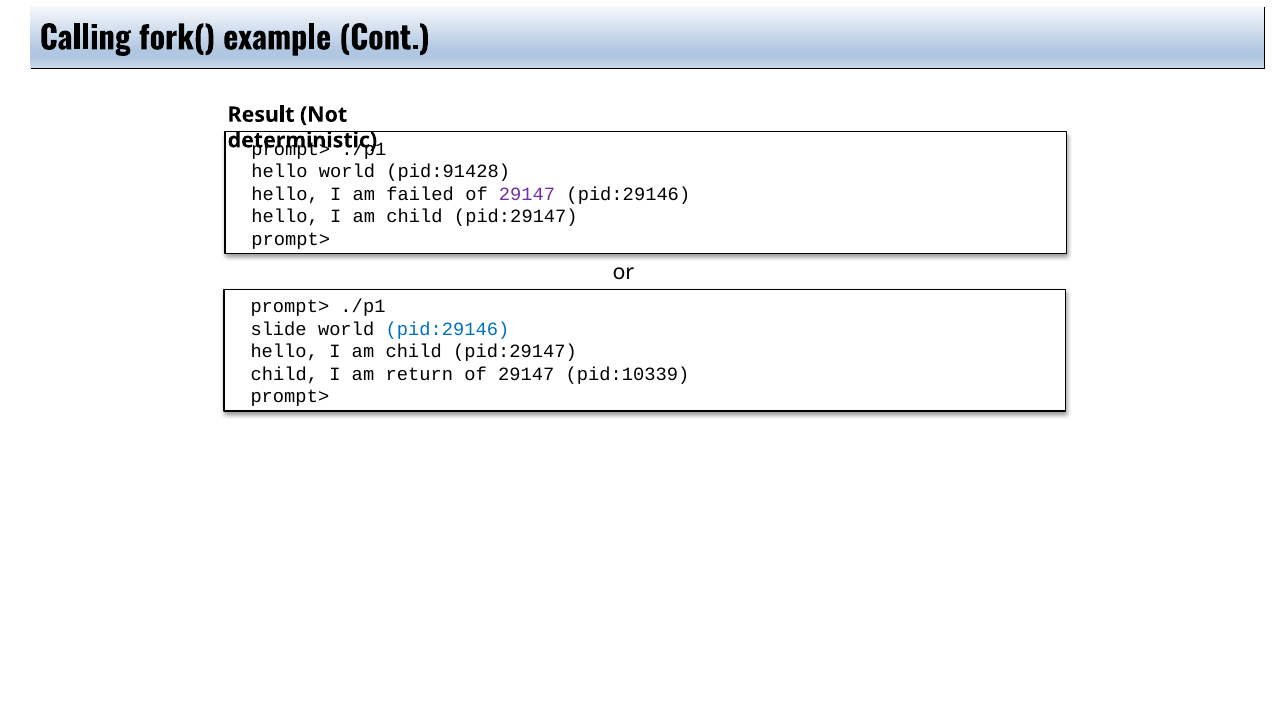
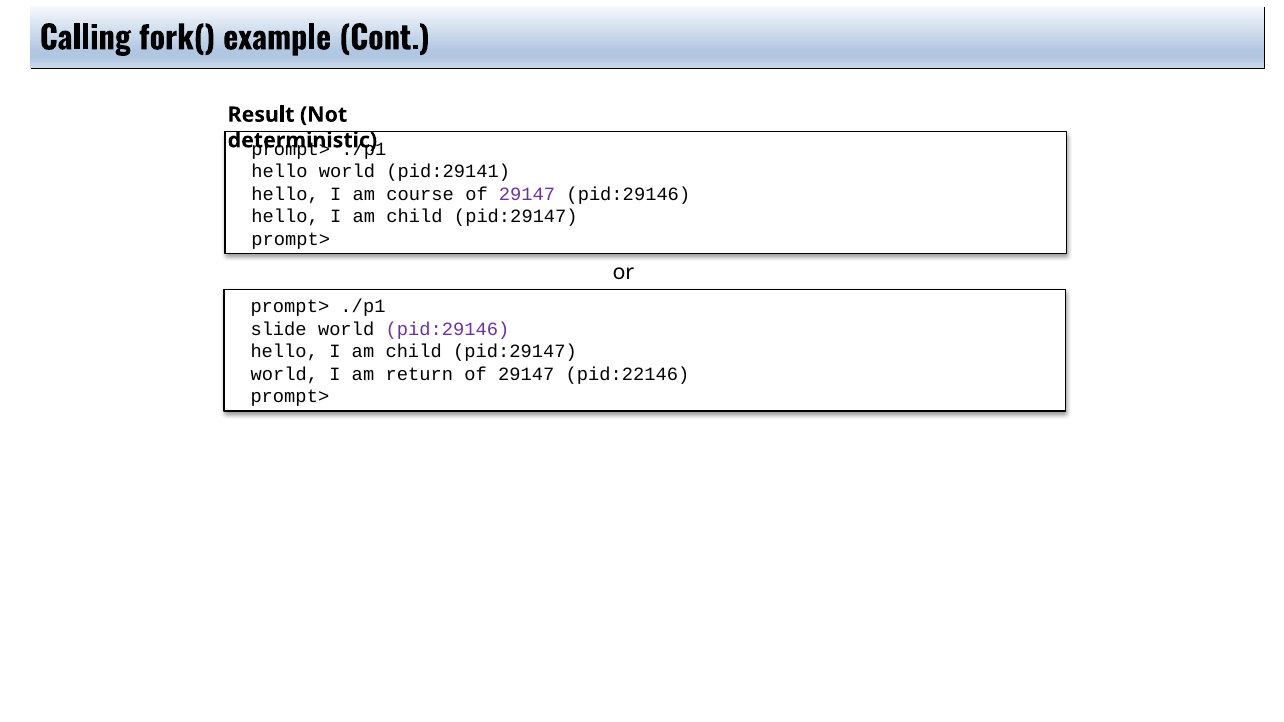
pid:91428: pid:91428 -> pid:29141
failed: failed -> course
pid:29146 at (447, 329) colour: blue -> purple
child at (284, 374): child -> world
pid:10339: pid:10339 -> pid:22146
